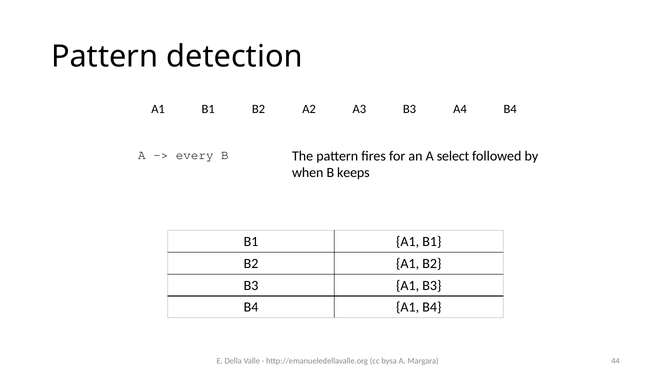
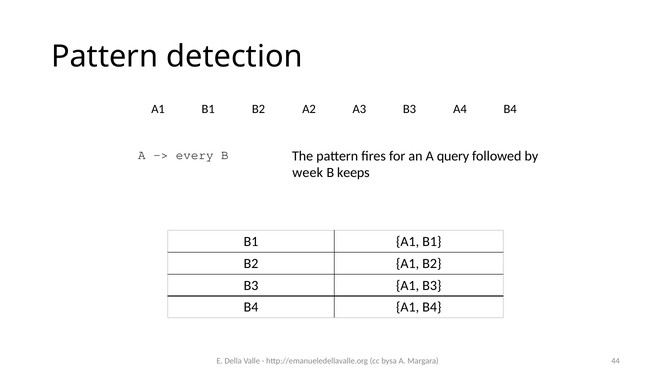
select: select -> query
when: when -> week
